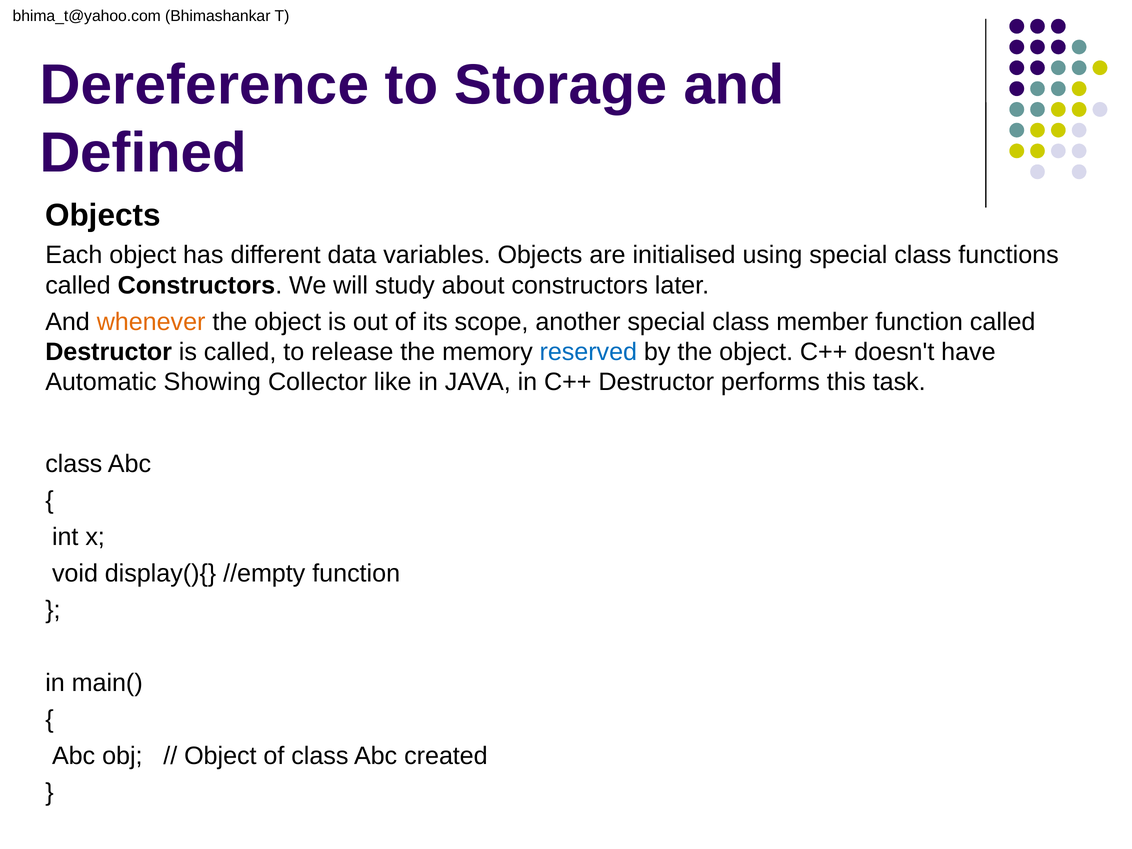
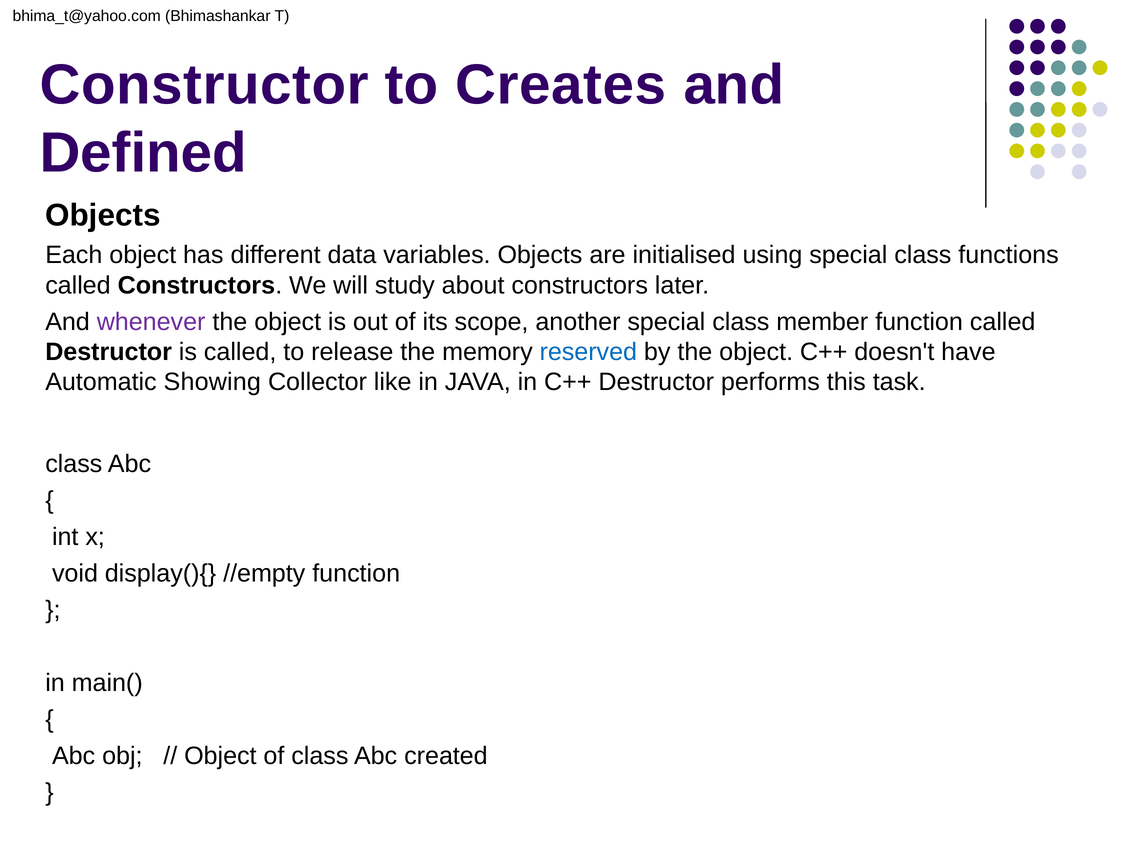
Dereference: Dereference -> Constructor
Storage: Storage -> Creates
whenever colour: orange -> purple
